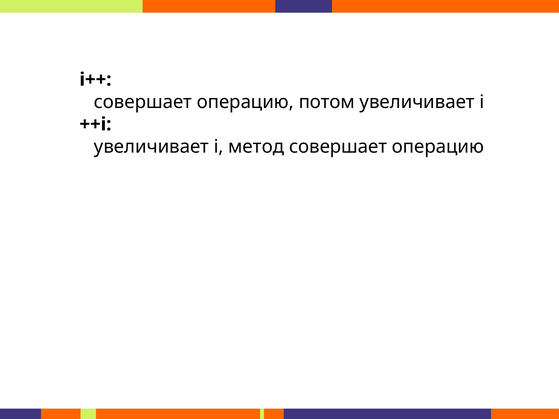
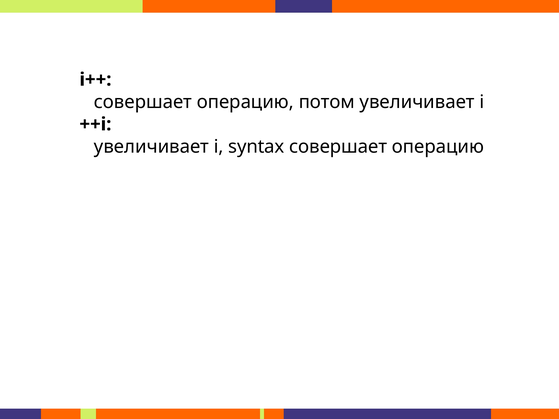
метод: метод -> syntax
